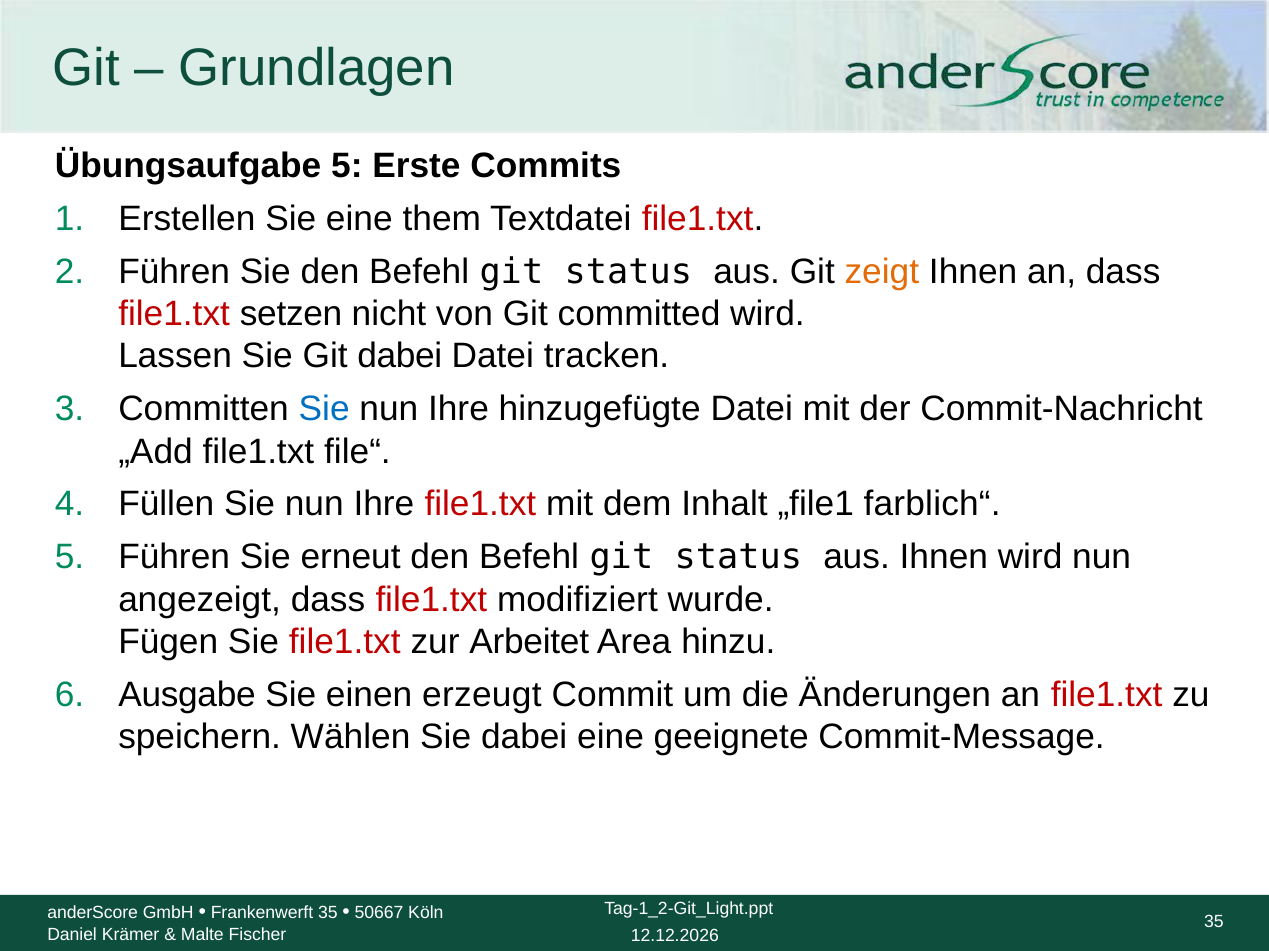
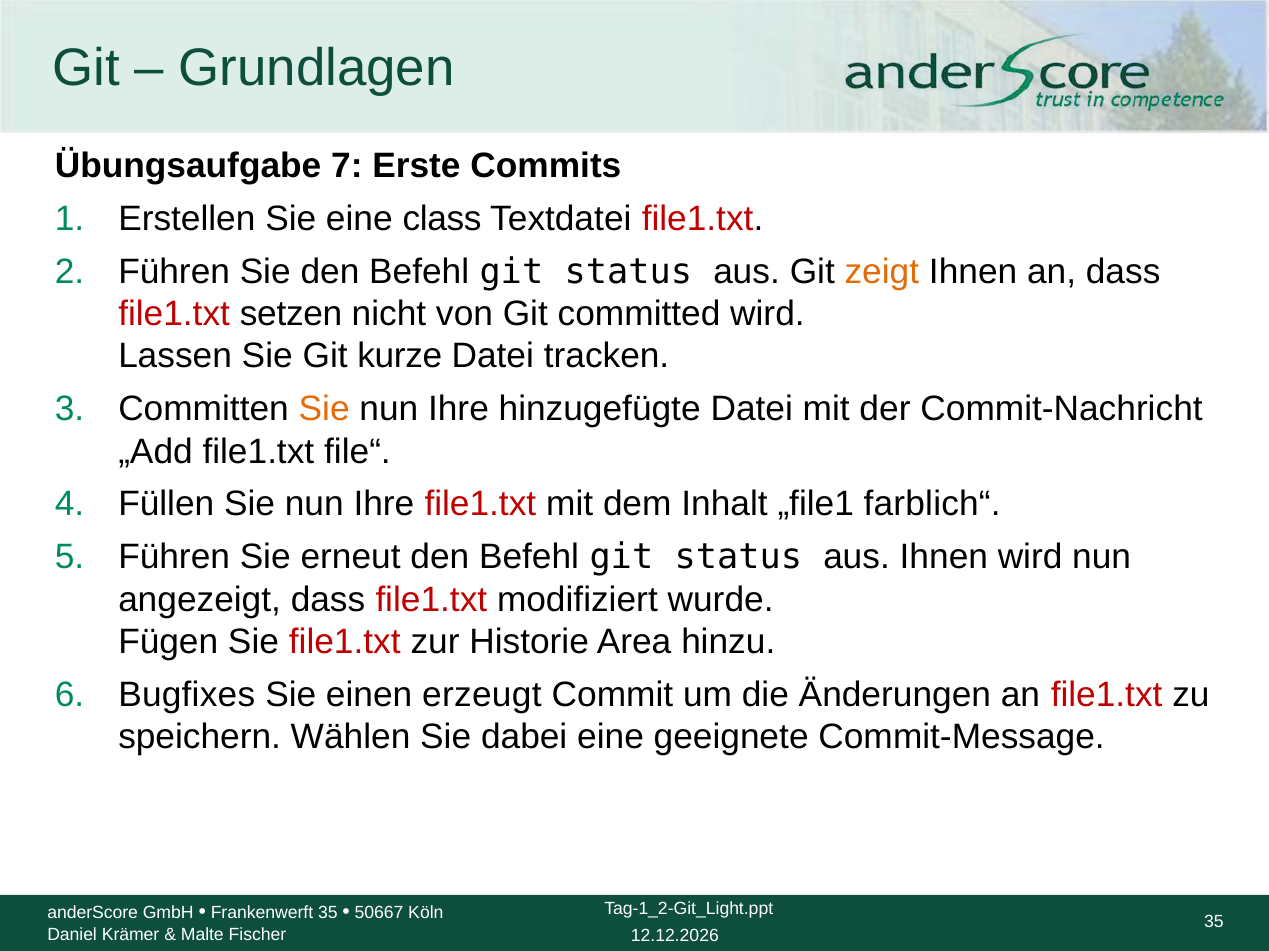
Übungsaufgabe 5: 5 -> 7
them: them -> class
Git dabei: dabei -> kurze
Sie at (324, 410) colour: blue -> orange
Arbeitet: Arbeitet -> Historie
Ausgabe: Ausgabe -> Bugfixes
